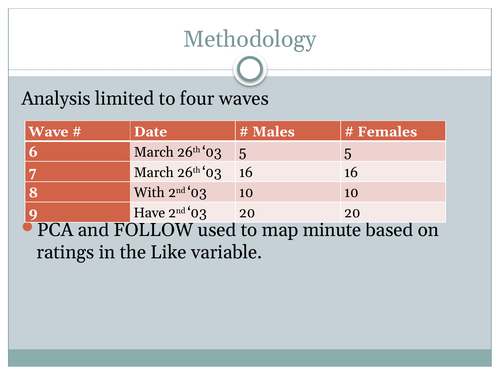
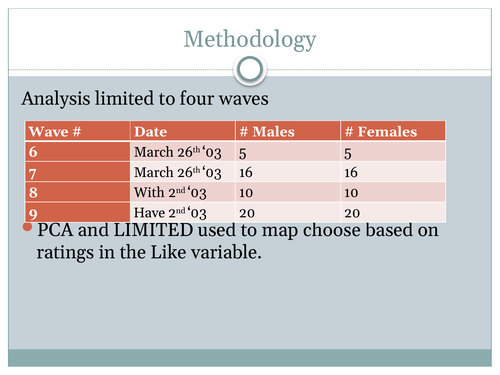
and FOLLOW: FOLLOW -> LIMITED
minute: minute -> choose
